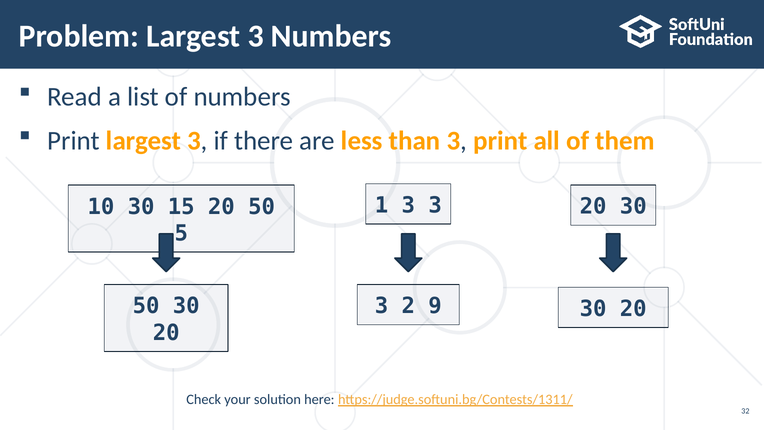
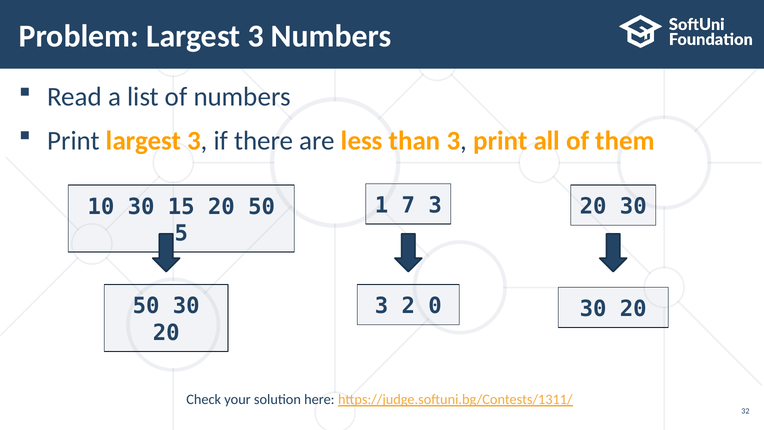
1 3: 3 -> 7
9: 9 -> 0
